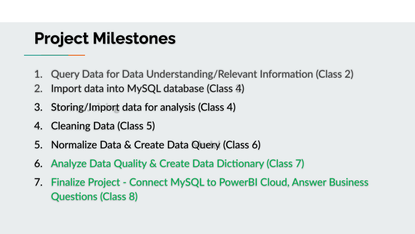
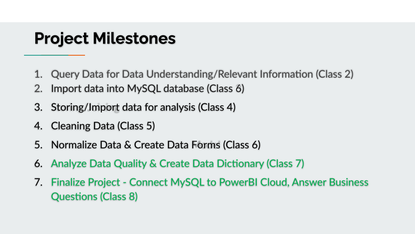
database Class 4: 4 -> 6
Data Query: Query -> Forms
